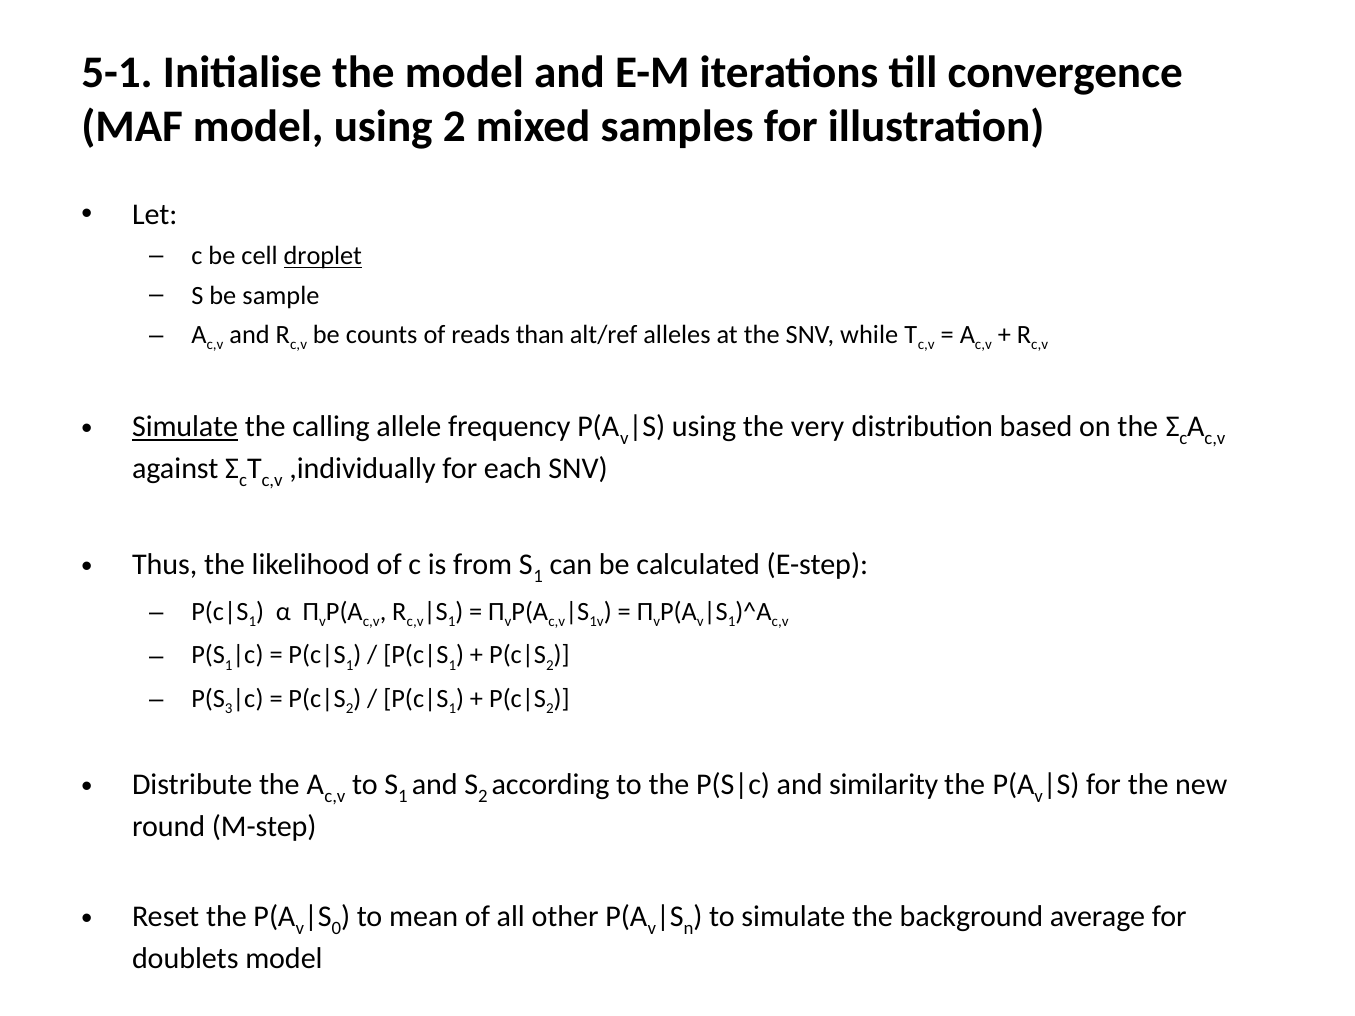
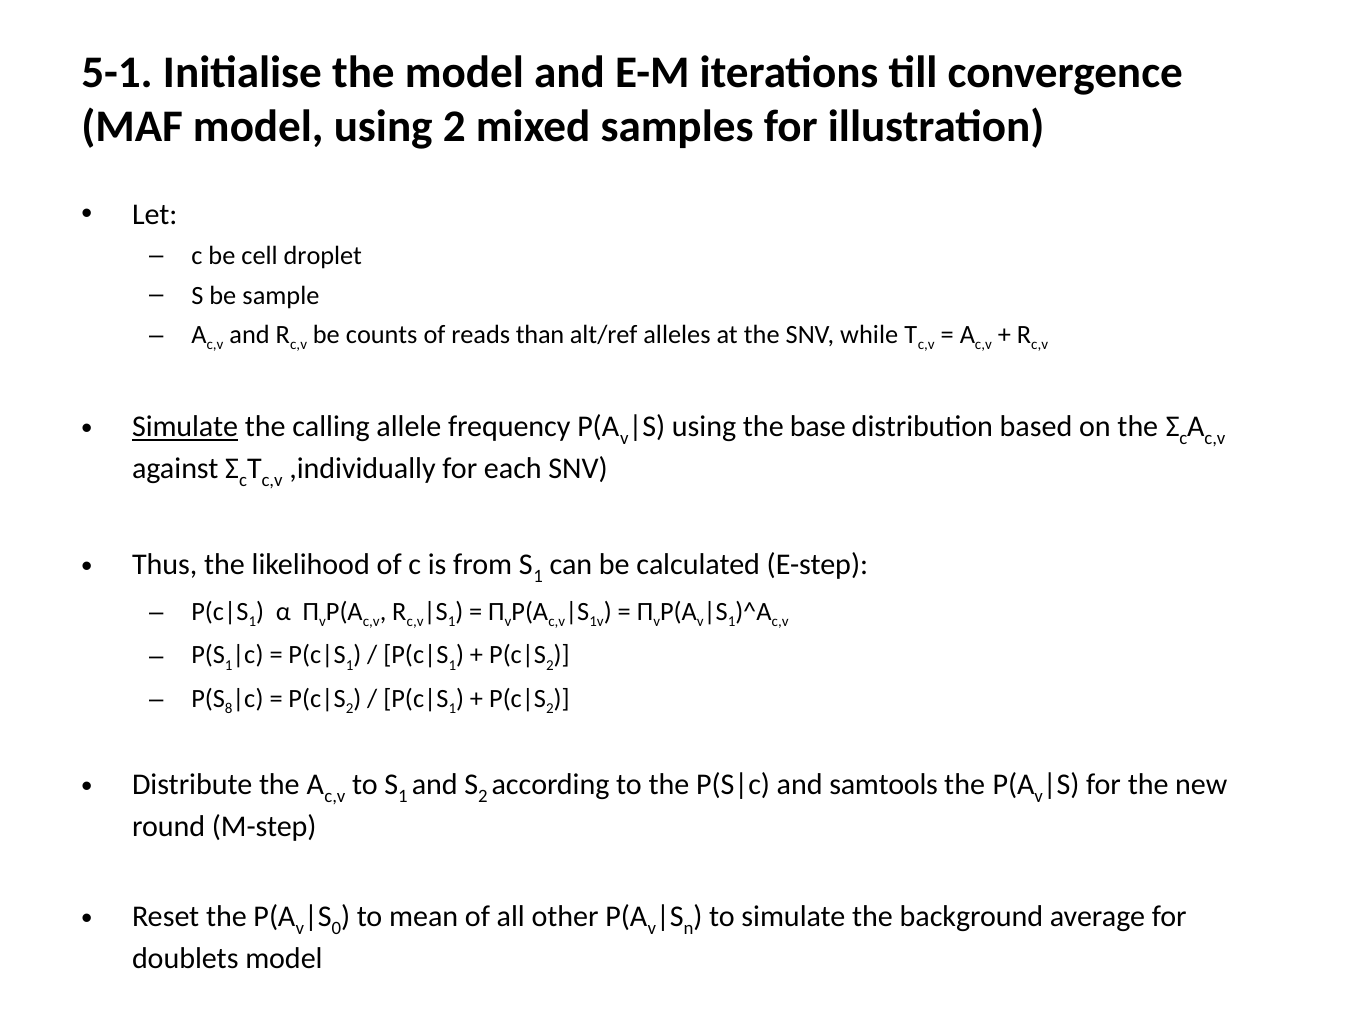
droplet underline: present -> none
very: very -> base
3: 3 -> 8
similarity: similarity -> samtools
